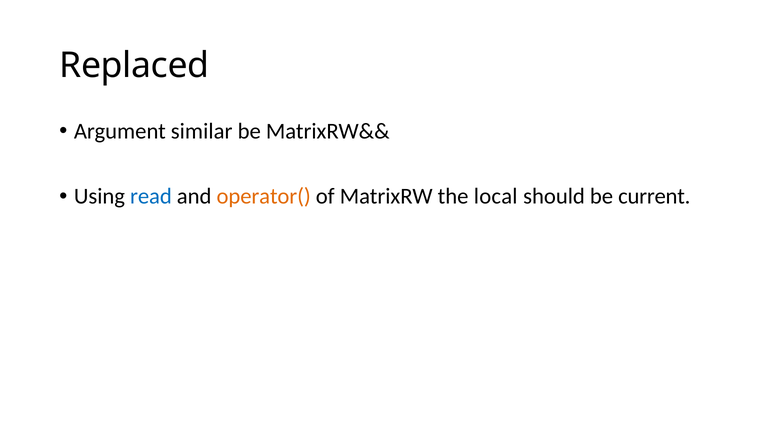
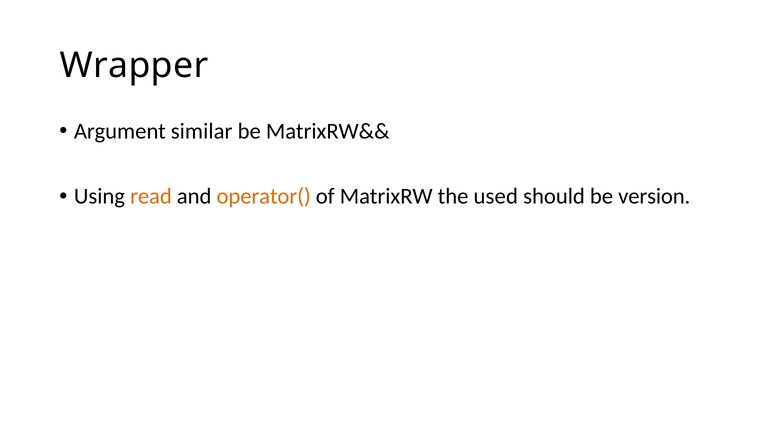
Replaced: Replaced -> Wrapper
read colour: blue -> orange
local: local -> used
current: current -> version
